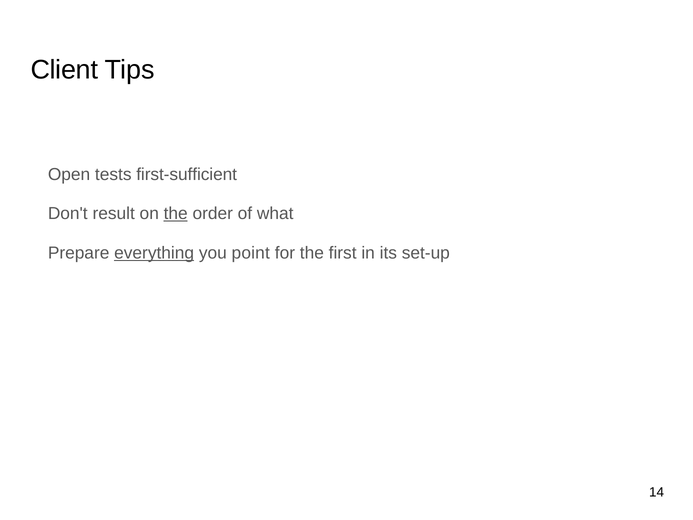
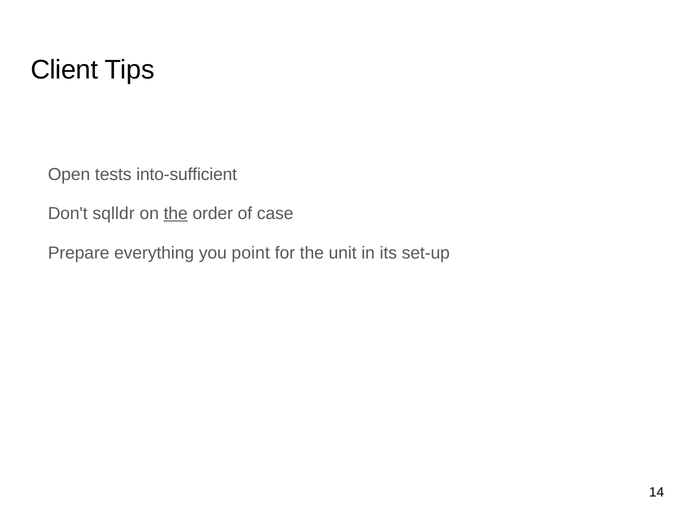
first-sufficient: first-sufficient -> into-sufficient
result: result -> sqlldr
what: what -> case
everything underline: present -> none
first: first -> unit
